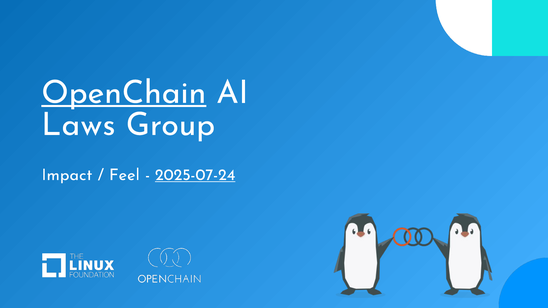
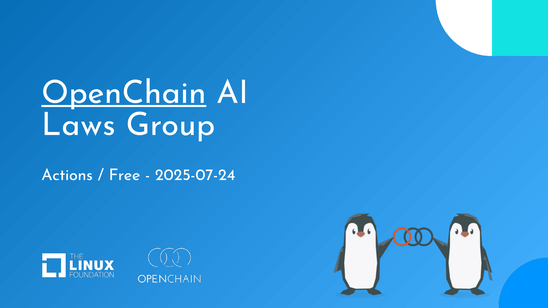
Impact: Impact -> Actions
Feel: Feel -> Free
2025-07-24 underline: present -> none
